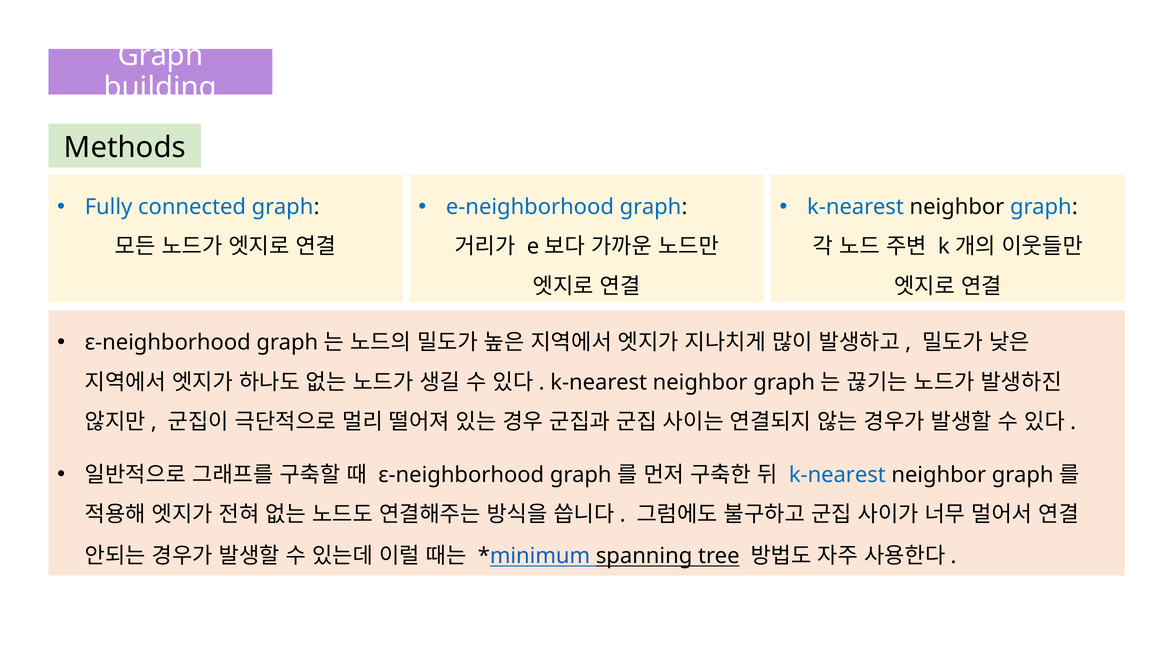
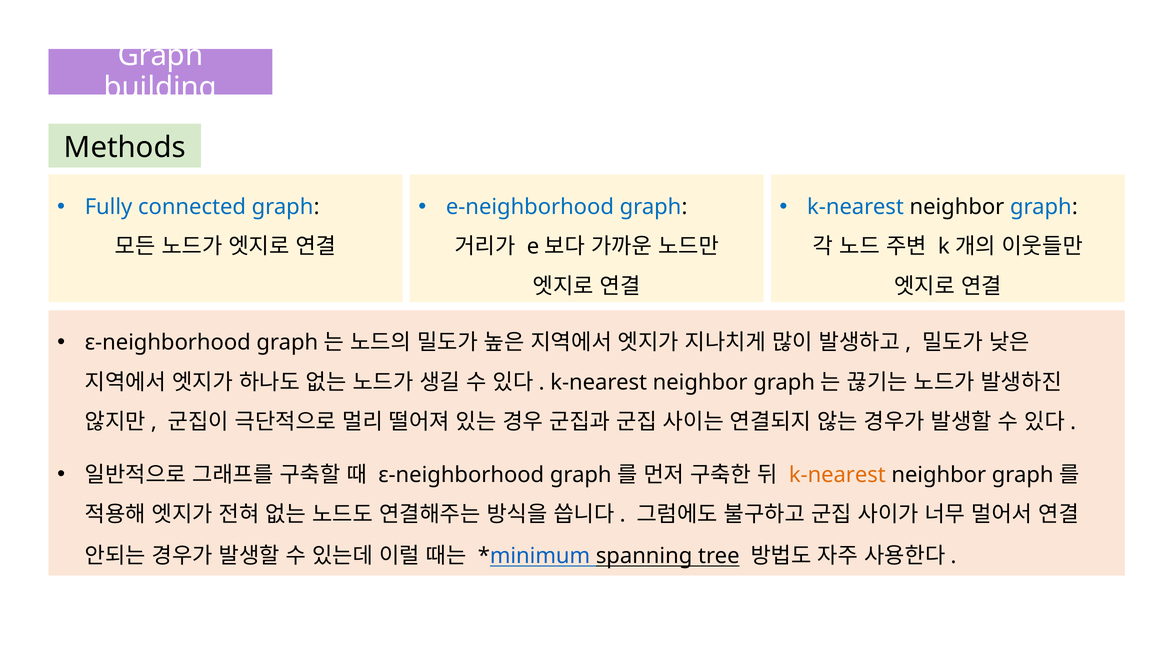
k-nearest at (837, 475) colour: blue -> orange
